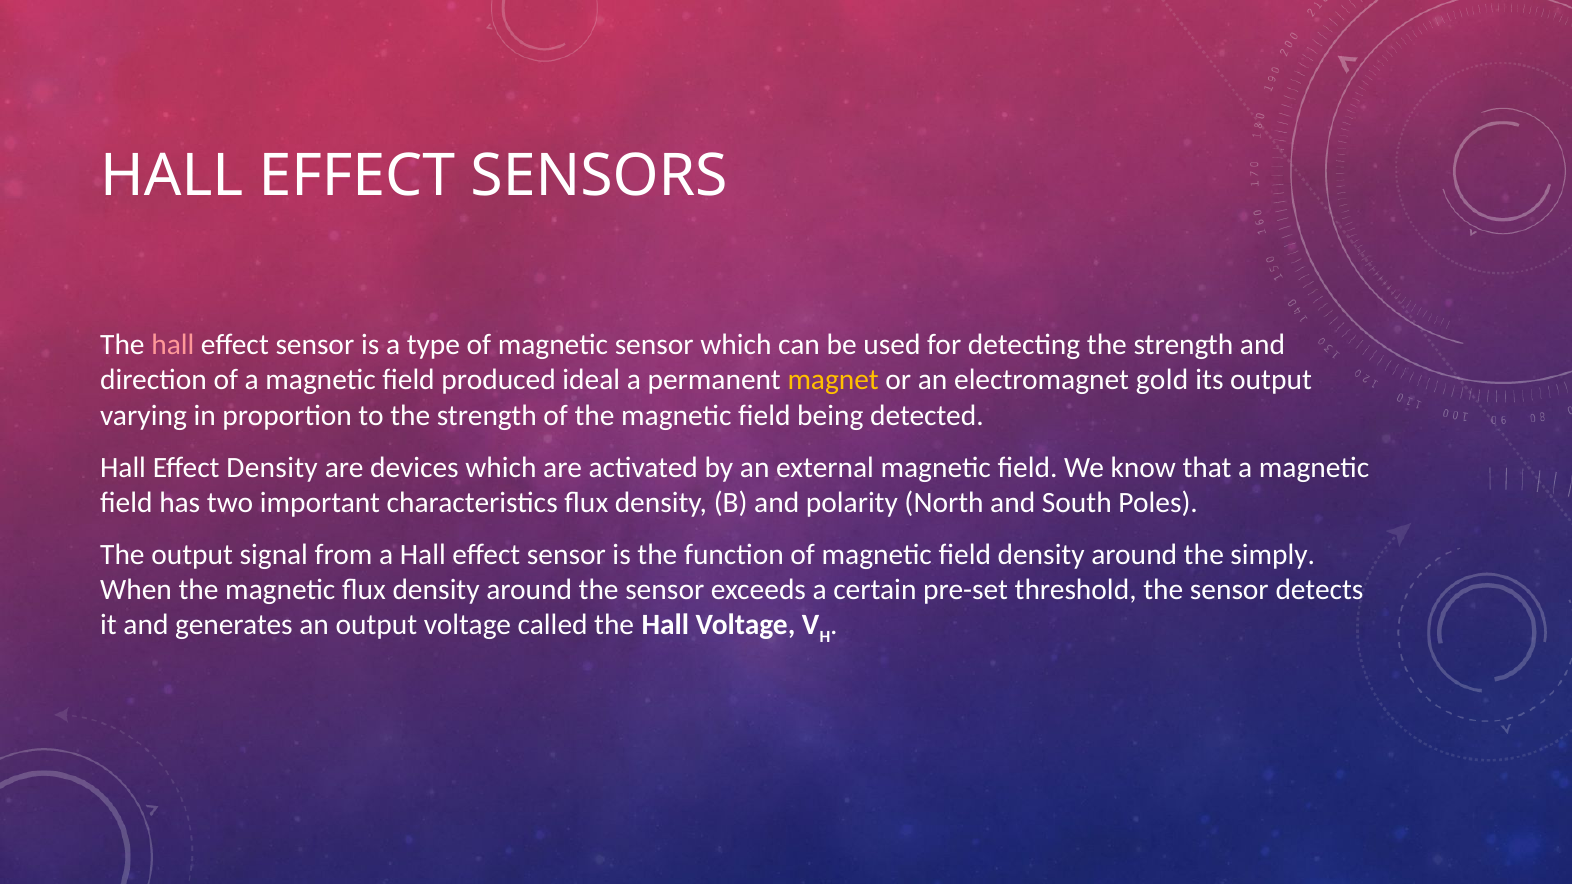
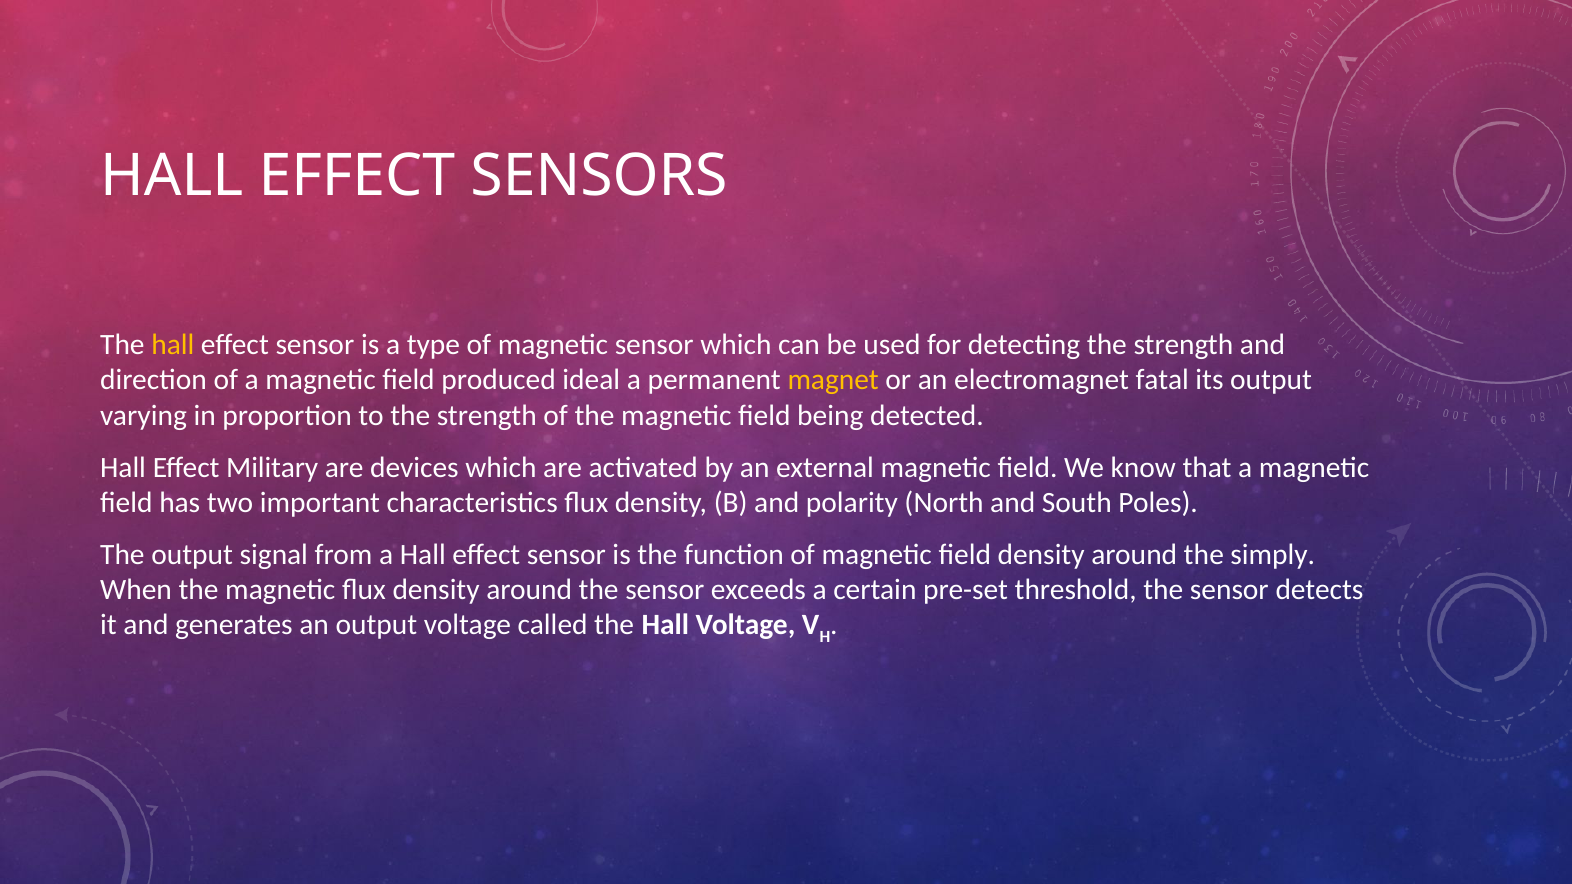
hall at (173, 345) colour: pink -> yellow
gold: gold -> fatal
Effect Density: Density -> Military
